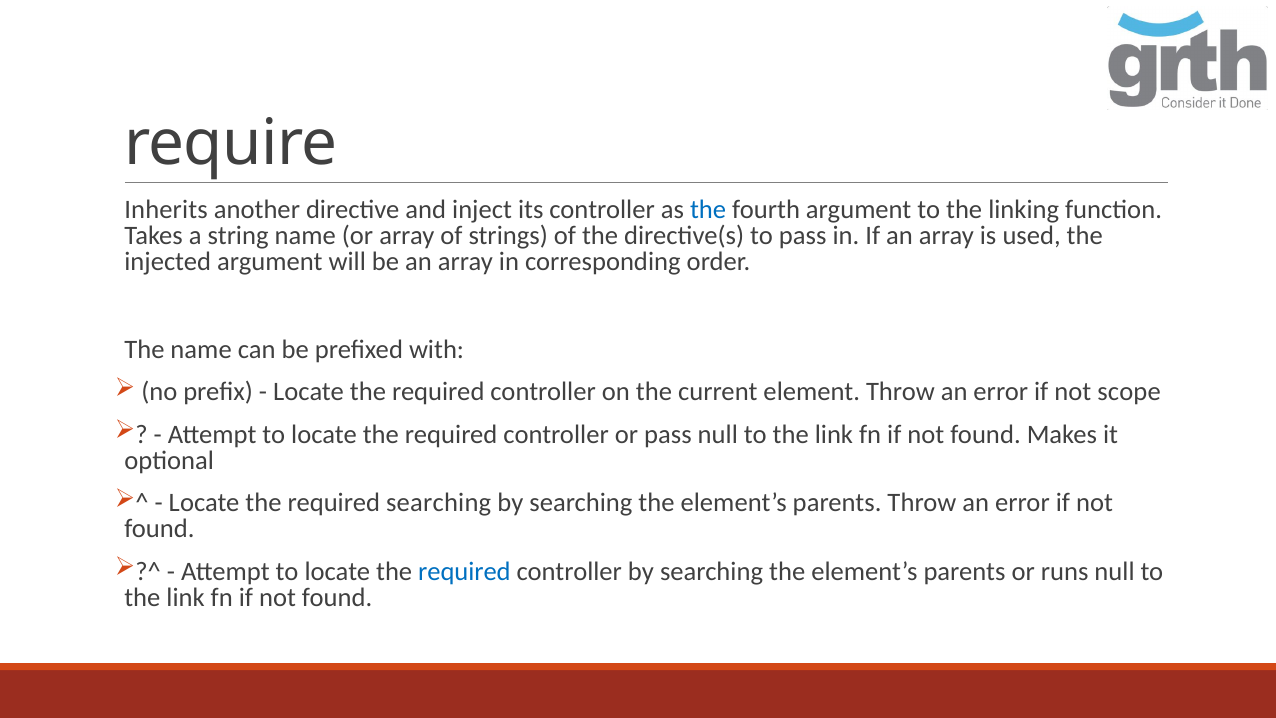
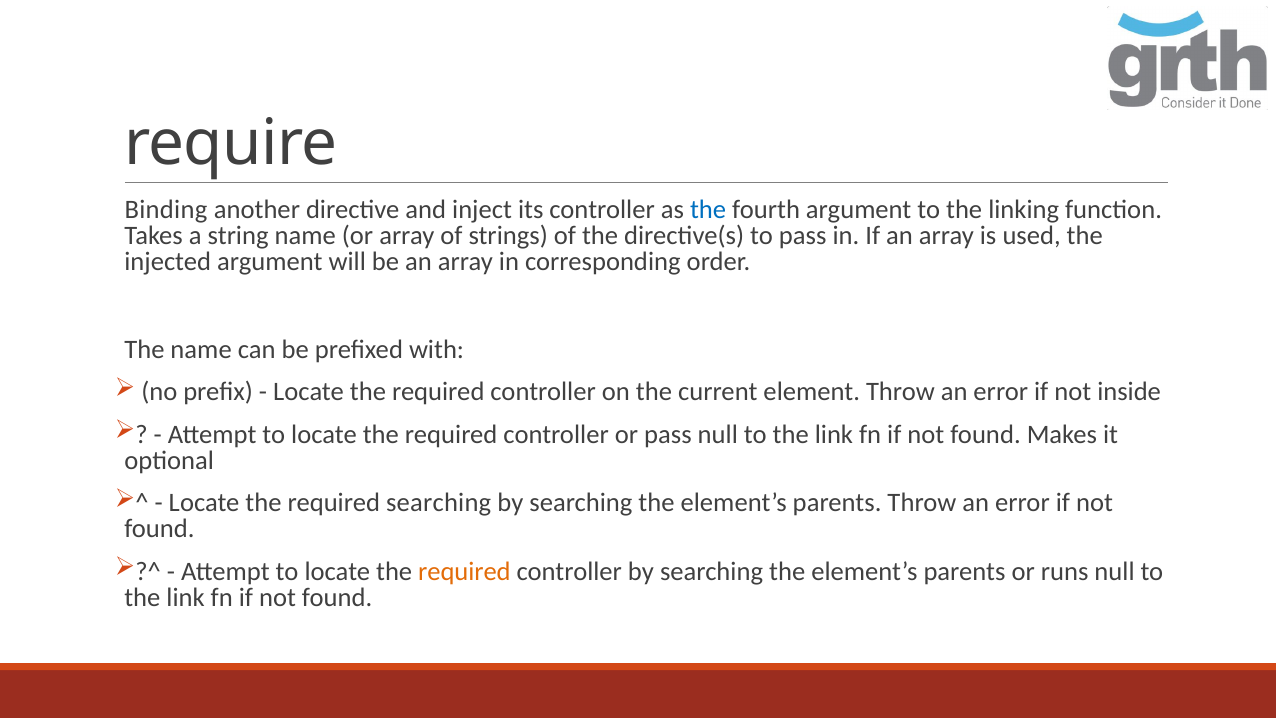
Inherits: Inherits -> Binding
scope: scope -> inside
required at (464, 571) colour: blue -> orange
